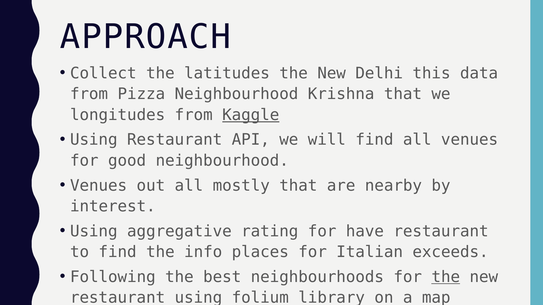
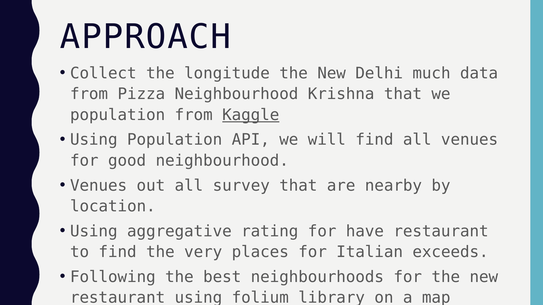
latitudes: latitudes -> longitude
this: this -> much
longitudes at (118, 115): longitudes -> population
Using Restaurant: Restaurant -> Population
mostly: mostly -> survey
interest: interest -> location
info: info -> very
the at (446, 277) underline: present -> none
